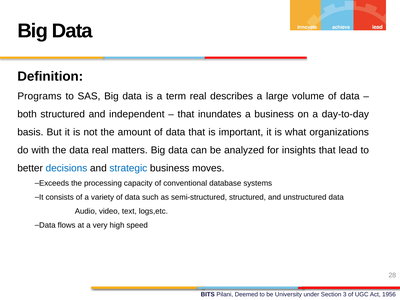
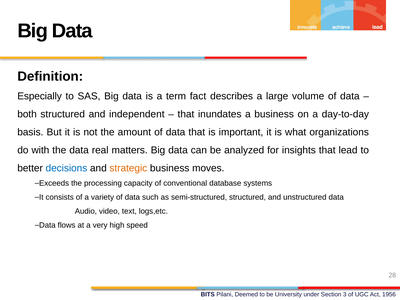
Programs: Programs -> Especially
term real: real -> fact
strategic colour: blue -> orange
